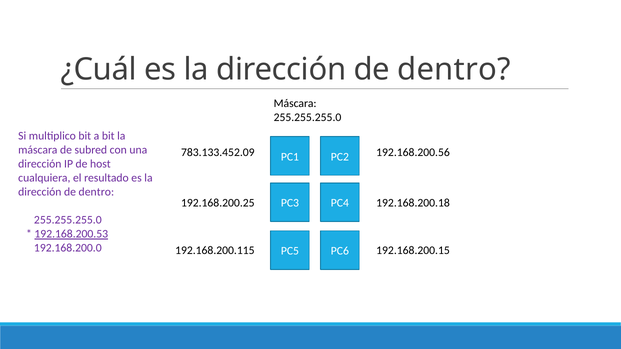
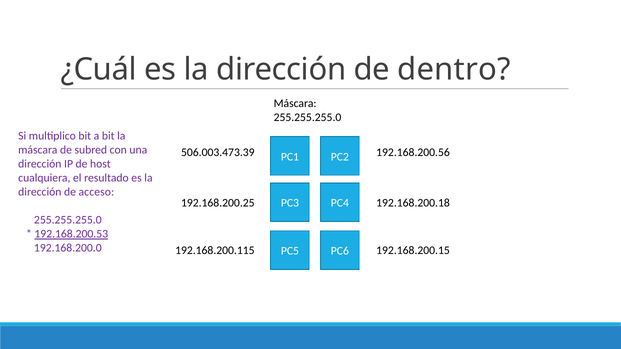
783.133.452.09: 783.133.452.09 -> 506.003.473.39
dentro at (96, 192): dentro -> acceso
